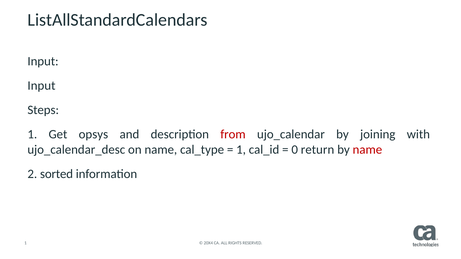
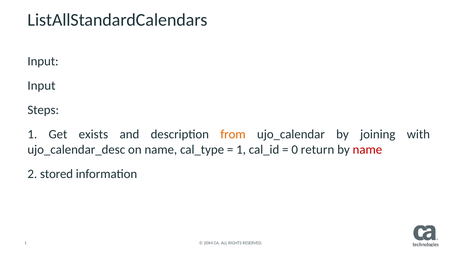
opsys: opsys -> exists
from colour: red -> orange
sorted: sorted -> stored
